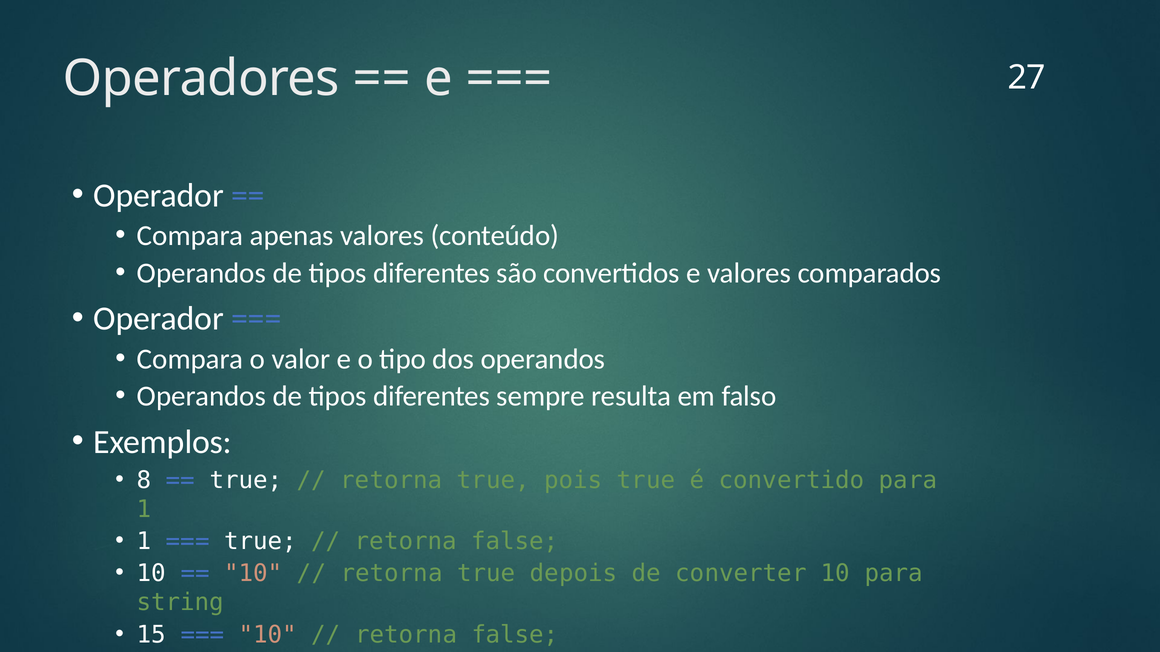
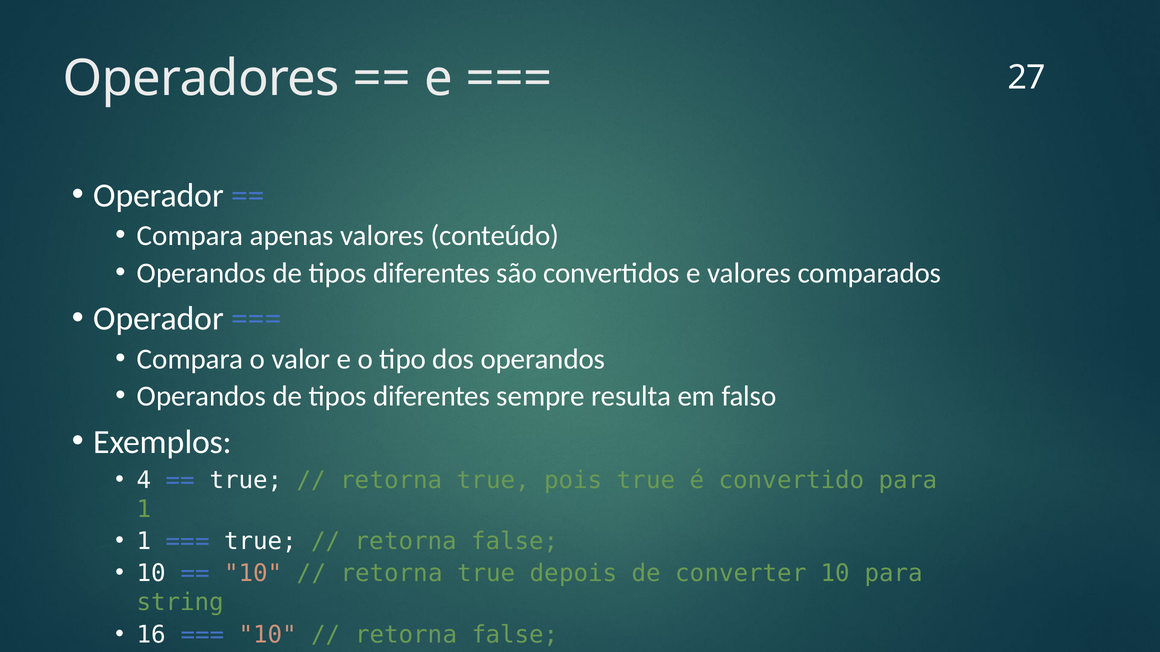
8: 8 -> 4
15: 15 -> 16
